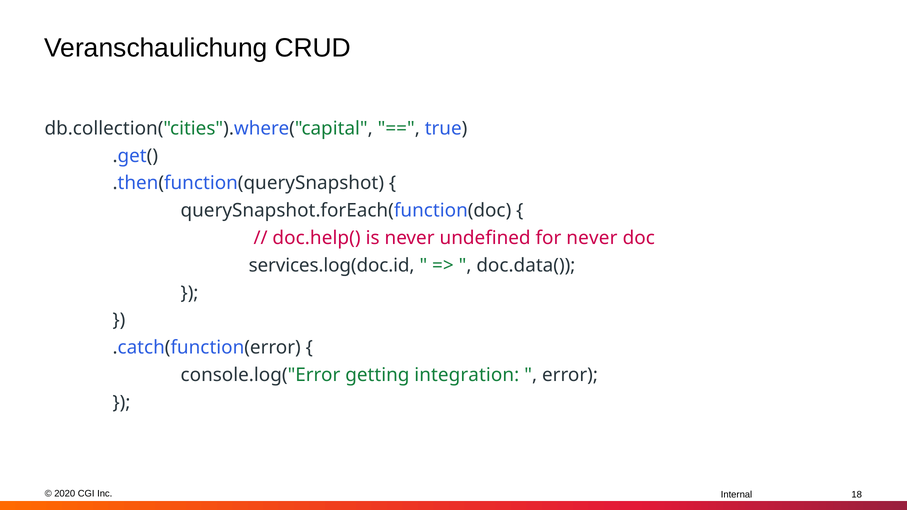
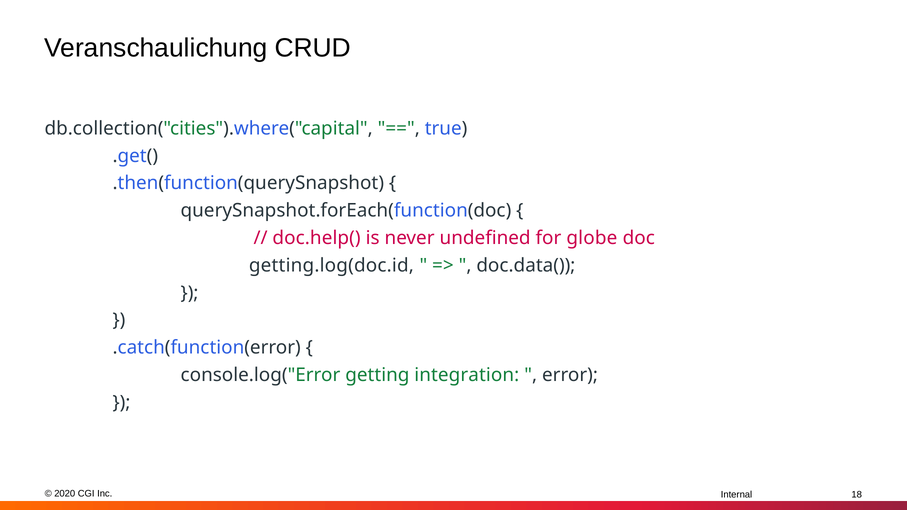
for never: never -> globe
services.log(doc.id: services.log(doc.id -> getting.log(doc.id
